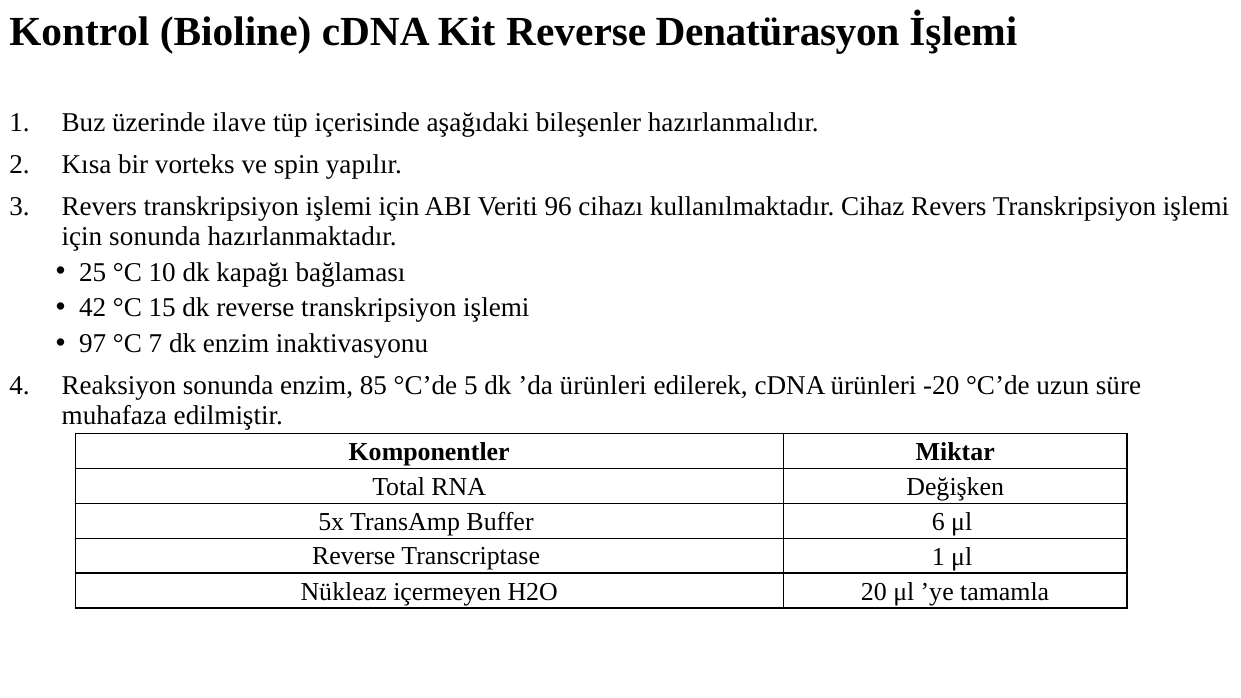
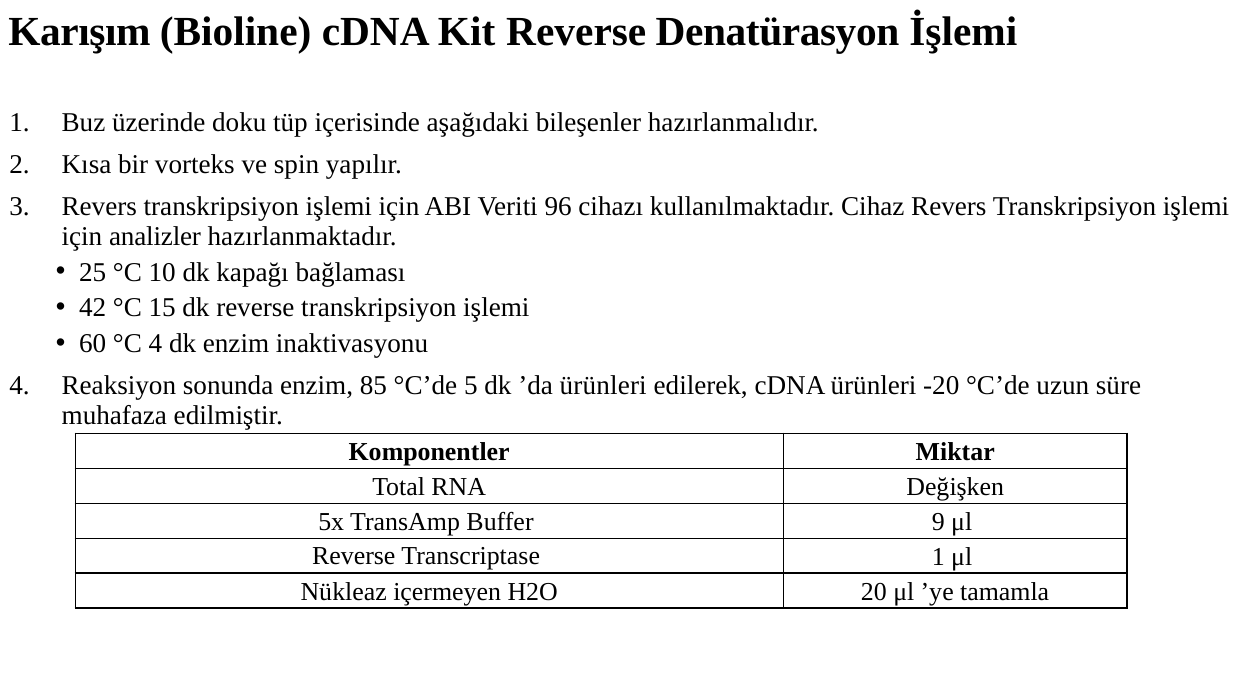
Kontrol: Kontrol -> Karışım
ilave: ilave -> doku
için sonunda: sonunda -> analizler
97: 97 -> 60
°C 7: 7 -> 4
6: 6 -> 9
